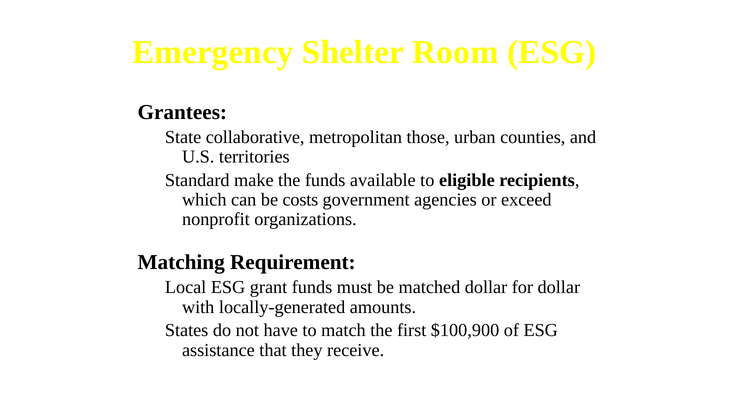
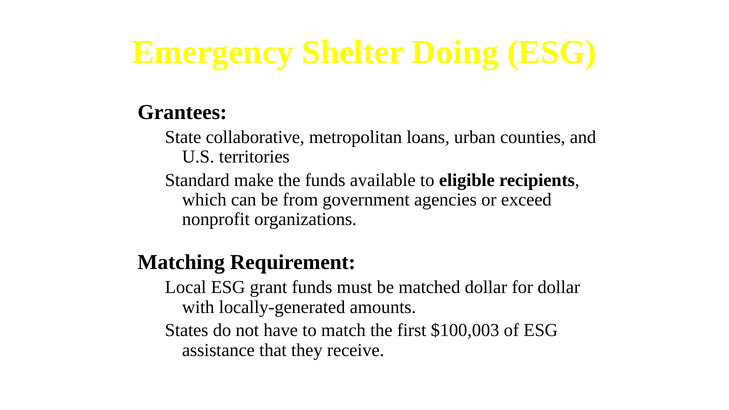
Room: Room -> Doing
those: those -> loans
costs: costs -> from
$100,900: $100,900 -> $100,003
